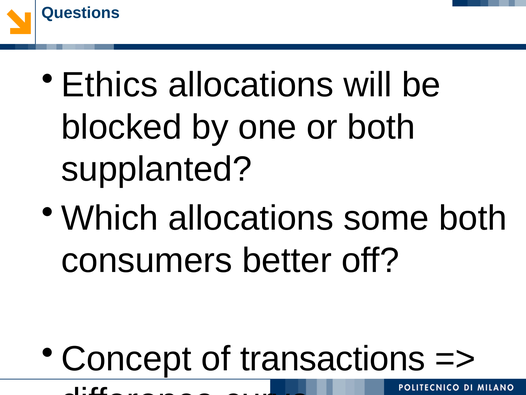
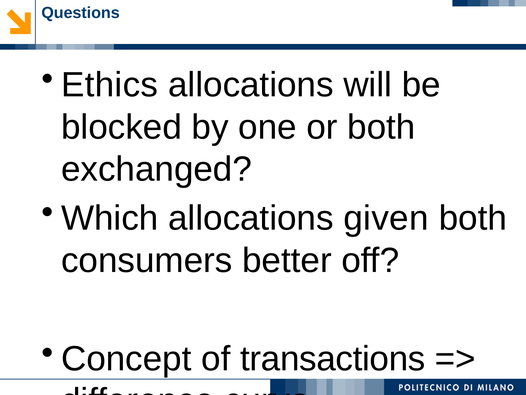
supplanted: supplanted -> exchanged
some: some -> given
